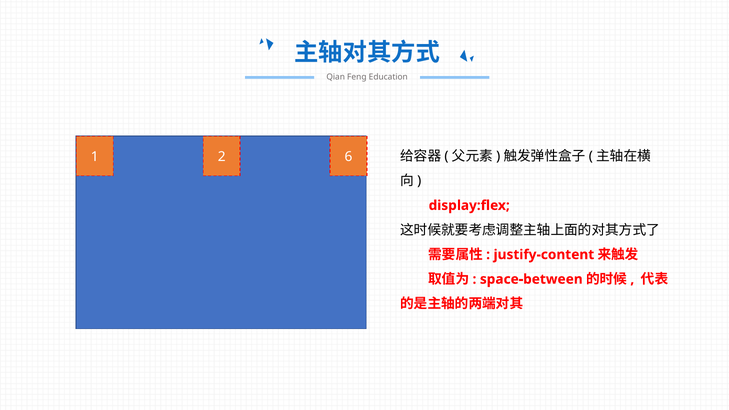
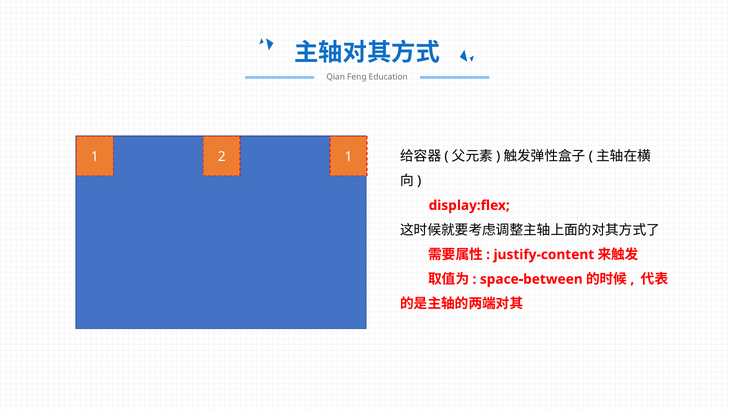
2 6: 6 -> 1
